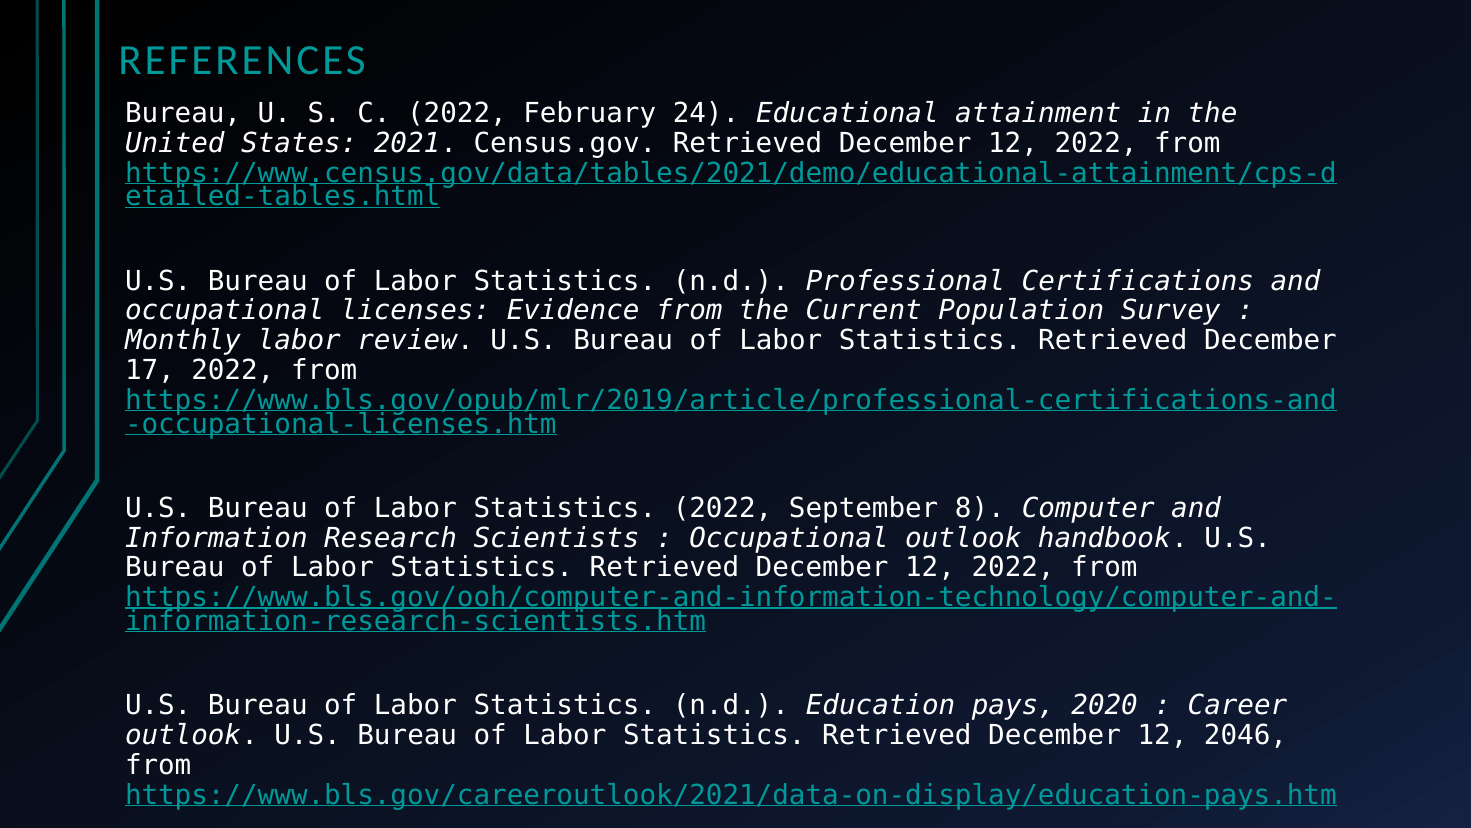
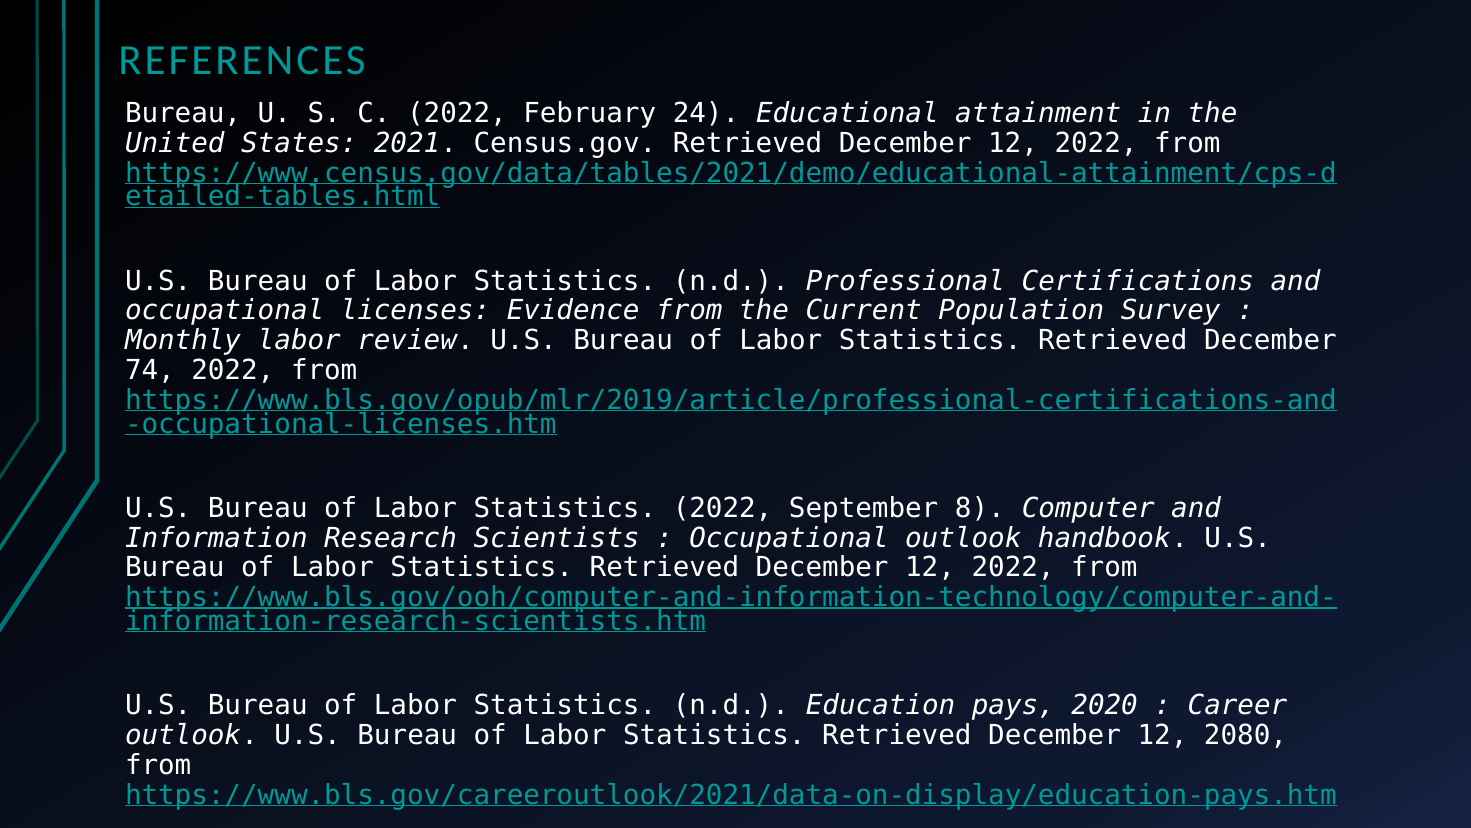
17: 17 -> 74
2046: 2046 -> 2080
